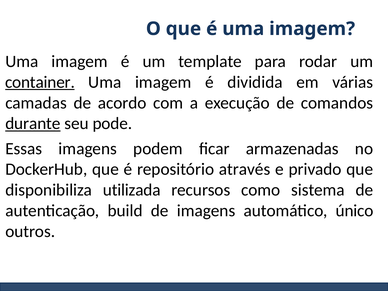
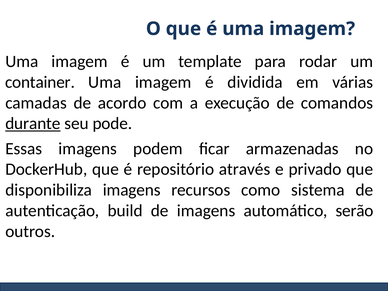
container underline: present -> none
disponibiliza utilizada: utilizada -> imagens
único: único -> serão
